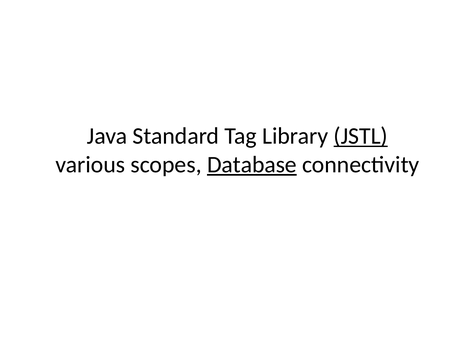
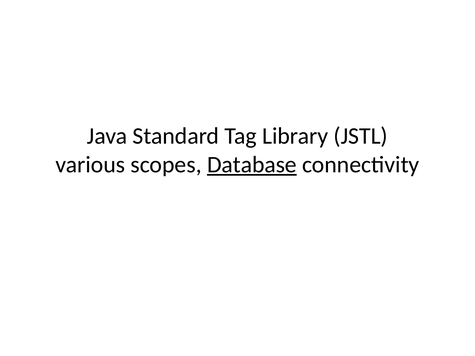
JSTL underline: present -> none
